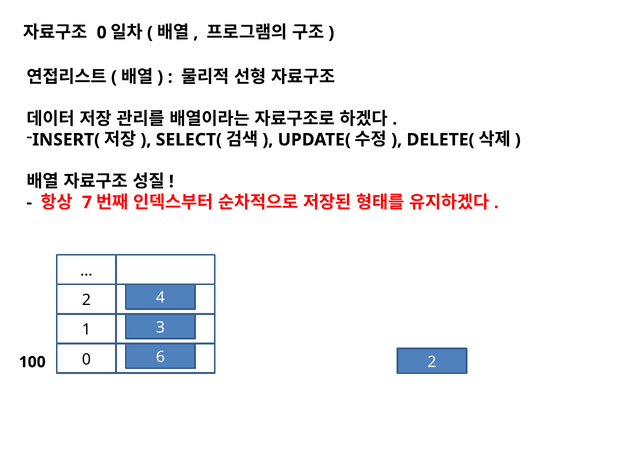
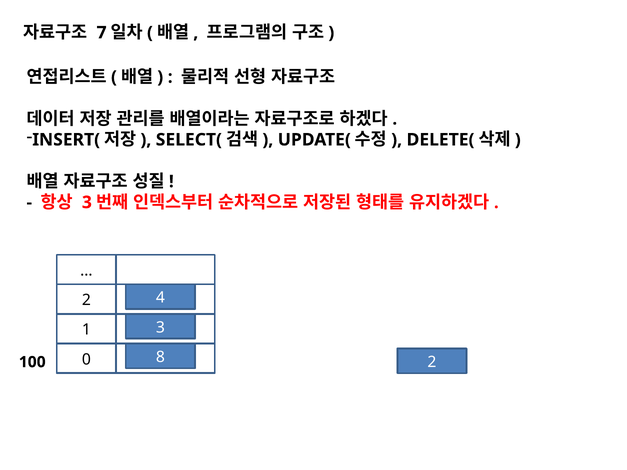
0 at (102, 33): 0 -> 7
7 at (87, 203): 7 -> 3
6: 6 -> 8
